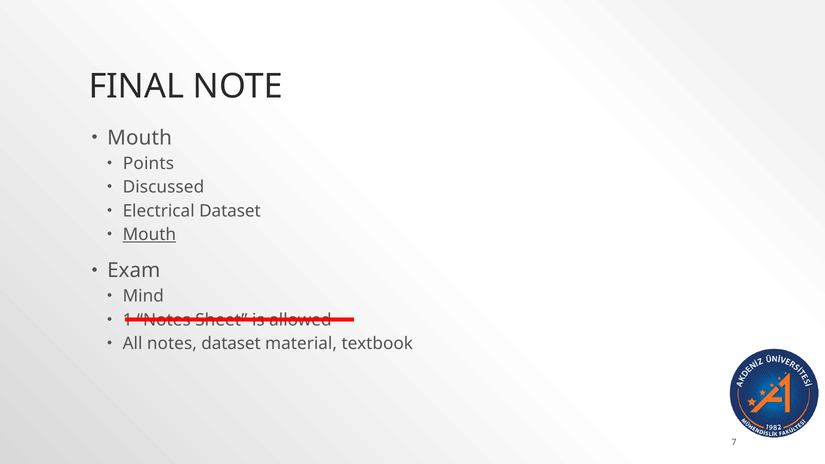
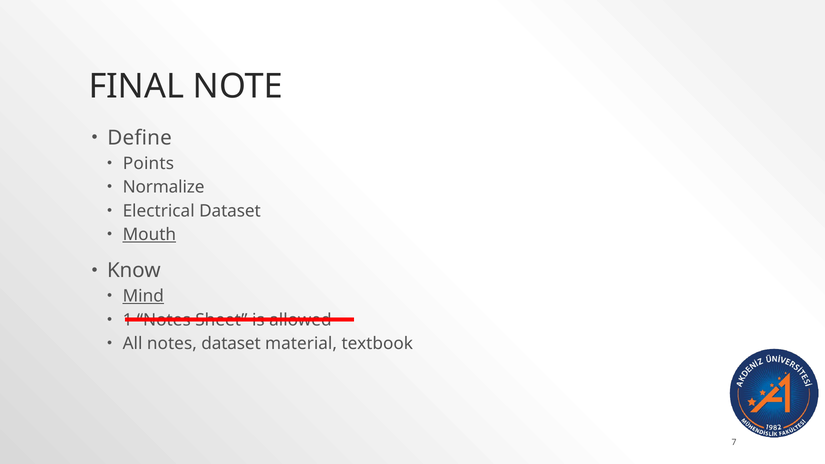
Mouth at (140, 138): Mouth -> Define
Discussed: Discussed -> Normalize
Exam: Exam -> Know
Mind underline: none -> present
